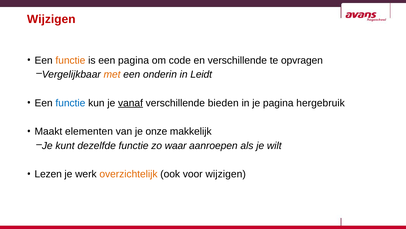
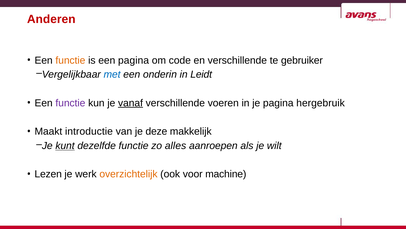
Wijzigen at (51, 19): Wijzigen -> Anderen
opvragen: opvragen -> gebruiker
met colour: orange -> blue
functie at (70, 103) colour: blue -> purple
bieden: bieden -> voeren
elementen: elementen -> introductie
onze: onze -> deze
kunt underline: none -> present
waar: waar -> alles
voor wijzigen: wijzigen -> machine
